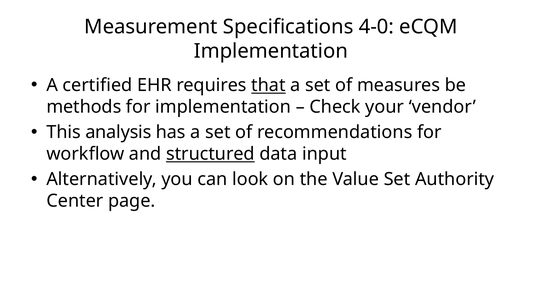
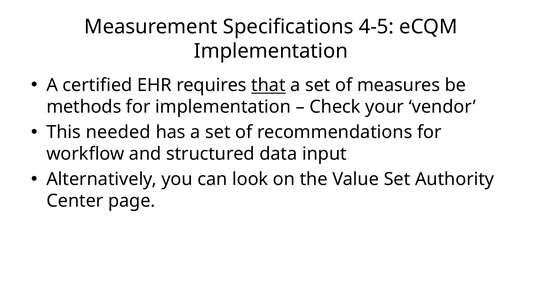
4-0: 4-0 -> 4-5
analysis: analysis -> needed
structured underline: present -> none
